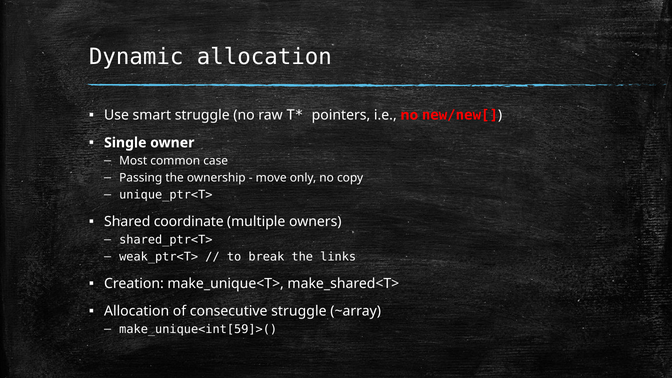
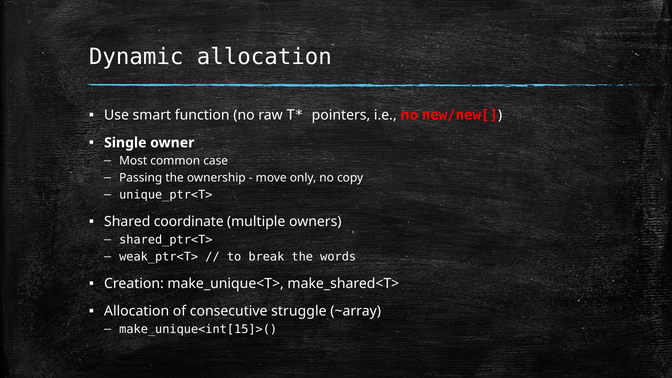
smart struggle: struggle -> function
links: links -> words
make_unique<int[59]>(: make_unique<int[59]>( -> make_unique<int[15]>(
